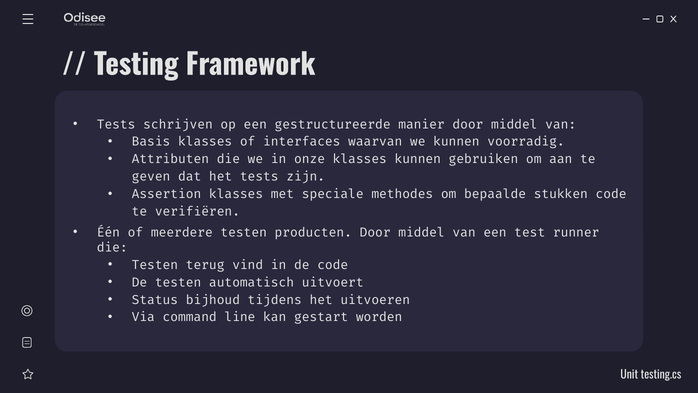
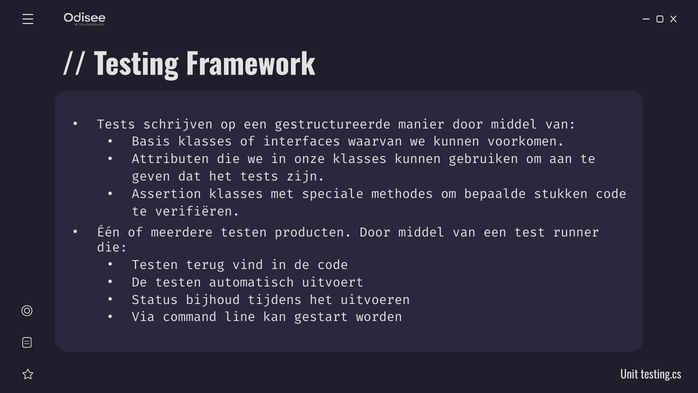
voorradig: voorradig -> voorkomen
